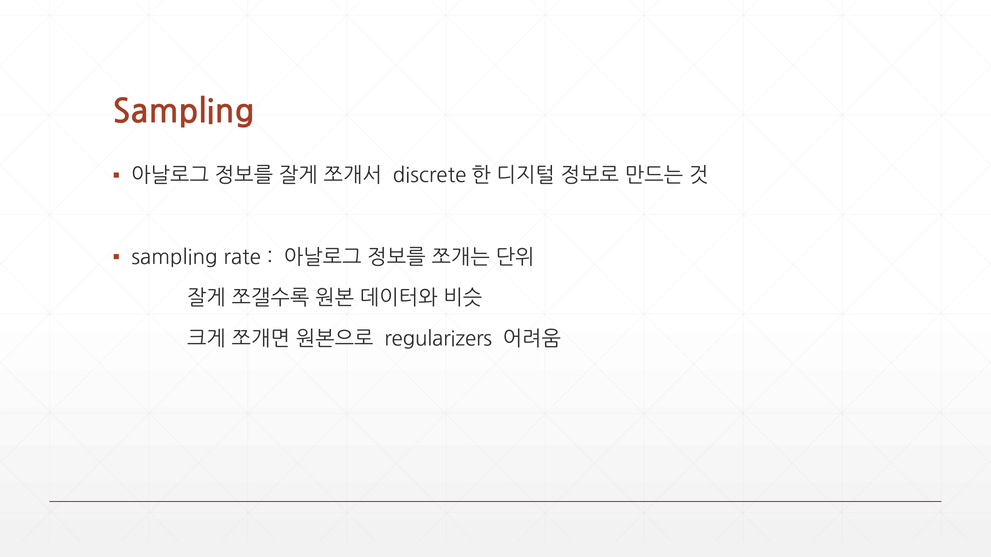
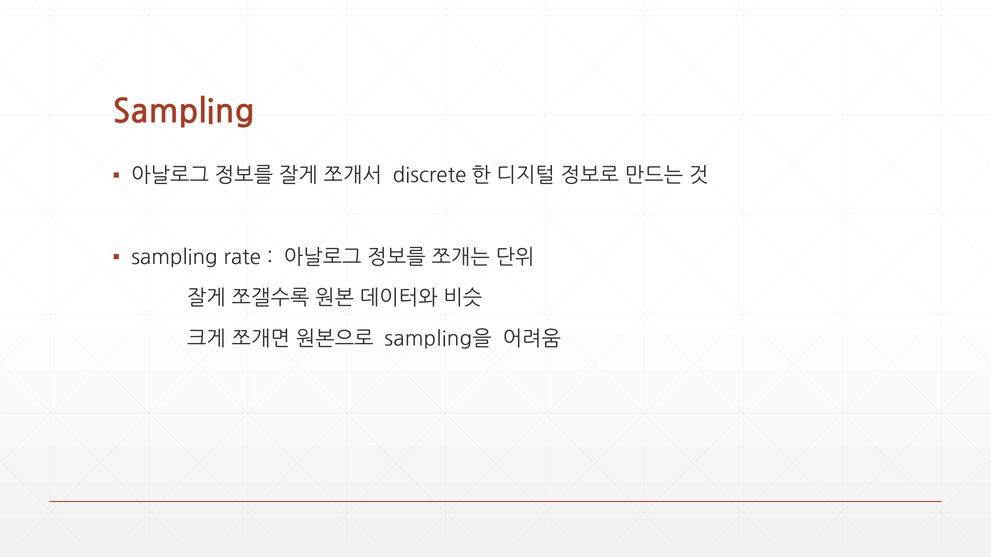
regularizers: regularizers -> sampling을
